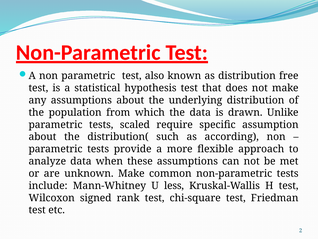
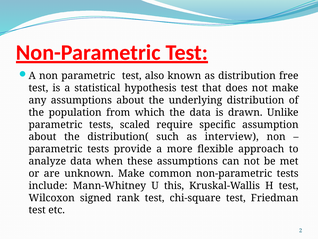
according: according -> interview
less: less -> this
